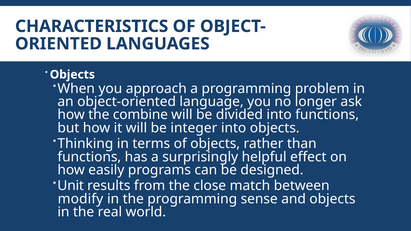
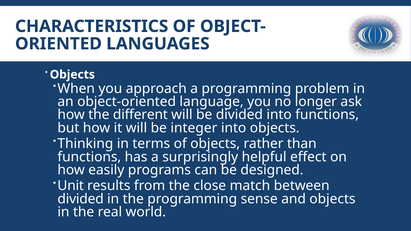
combine: combine -> different
modify at (80, 199): modify -> divided
